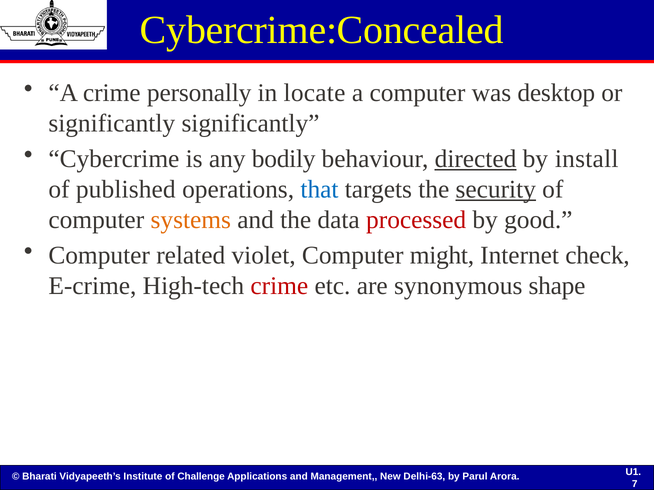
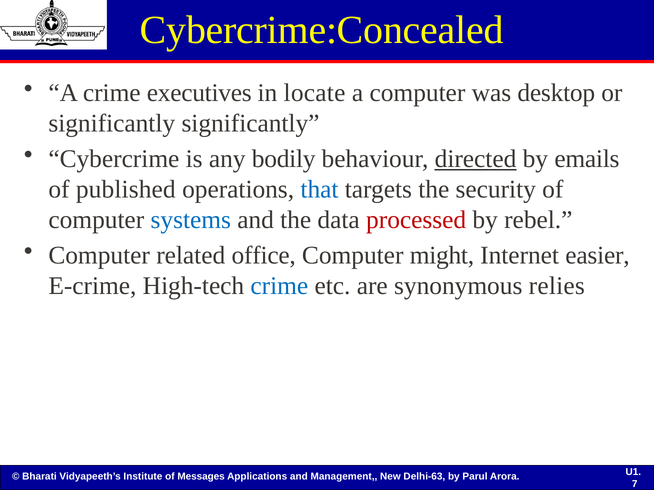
personally: personally -> executives
install: install -> emails
security underline: present -> none
systems colour: orange -> blue
good: good -> rebel
violet: violet -> office
check: check -> easier
crime at (279, 286) colour: red -> blue
shape: shape -> relies
Challenge: Challenge -> Messages
